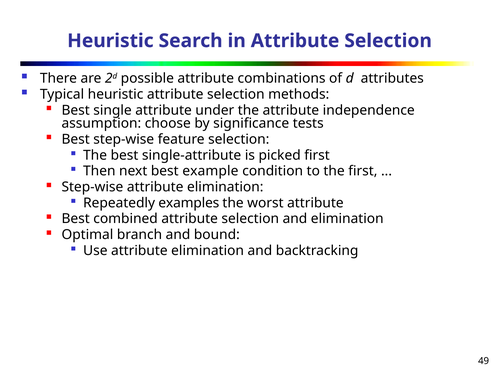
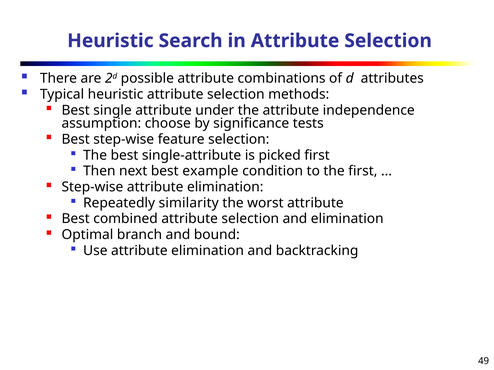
examples: examples -> similarity
